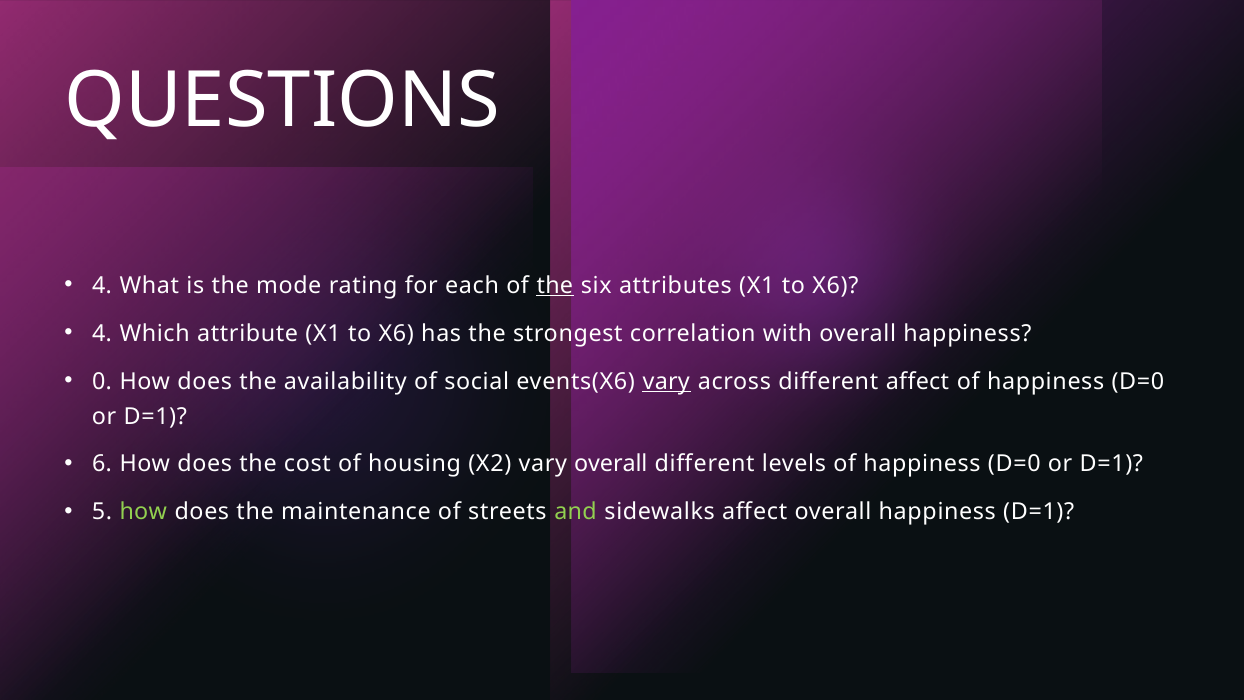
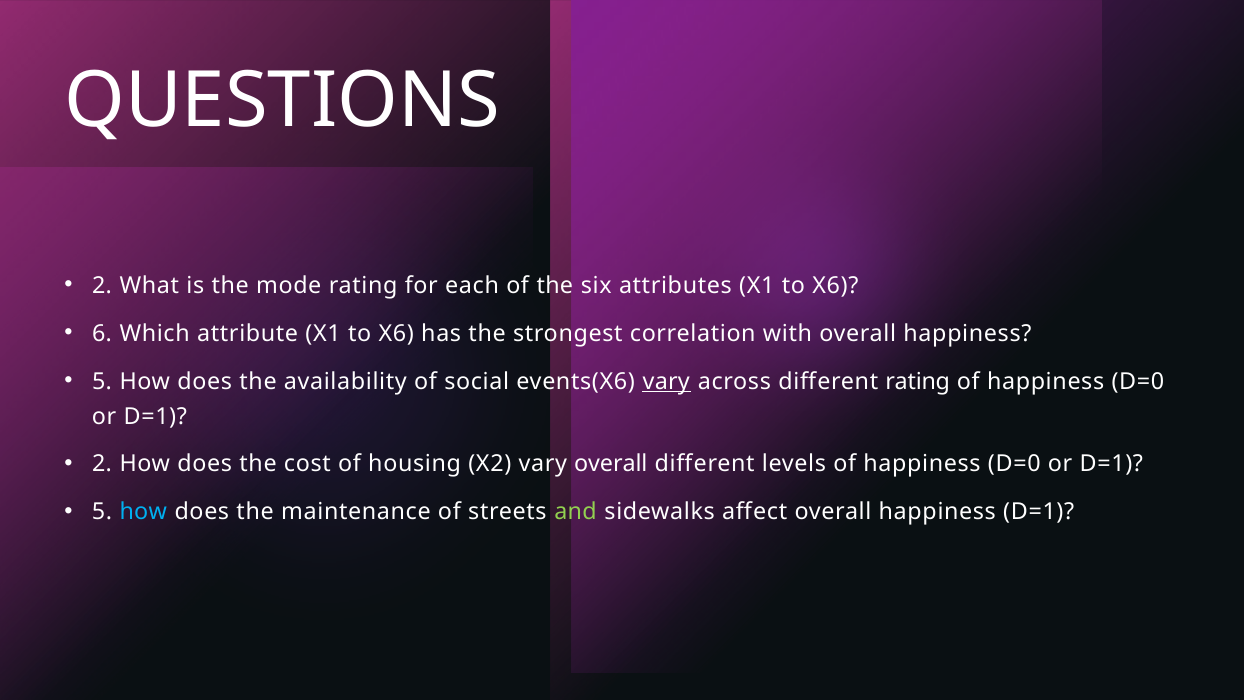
4 at (102, 285): 4 -> 2
the at (555, 285) underline: present -> none
4 at (102, 333): 4 -> 6
0 at (102, 381): 0 -> 5
different affect: affect -> rating
6 at (102, 464): 6 -> 2
how at (143, 512) colour: light green -> light blue
